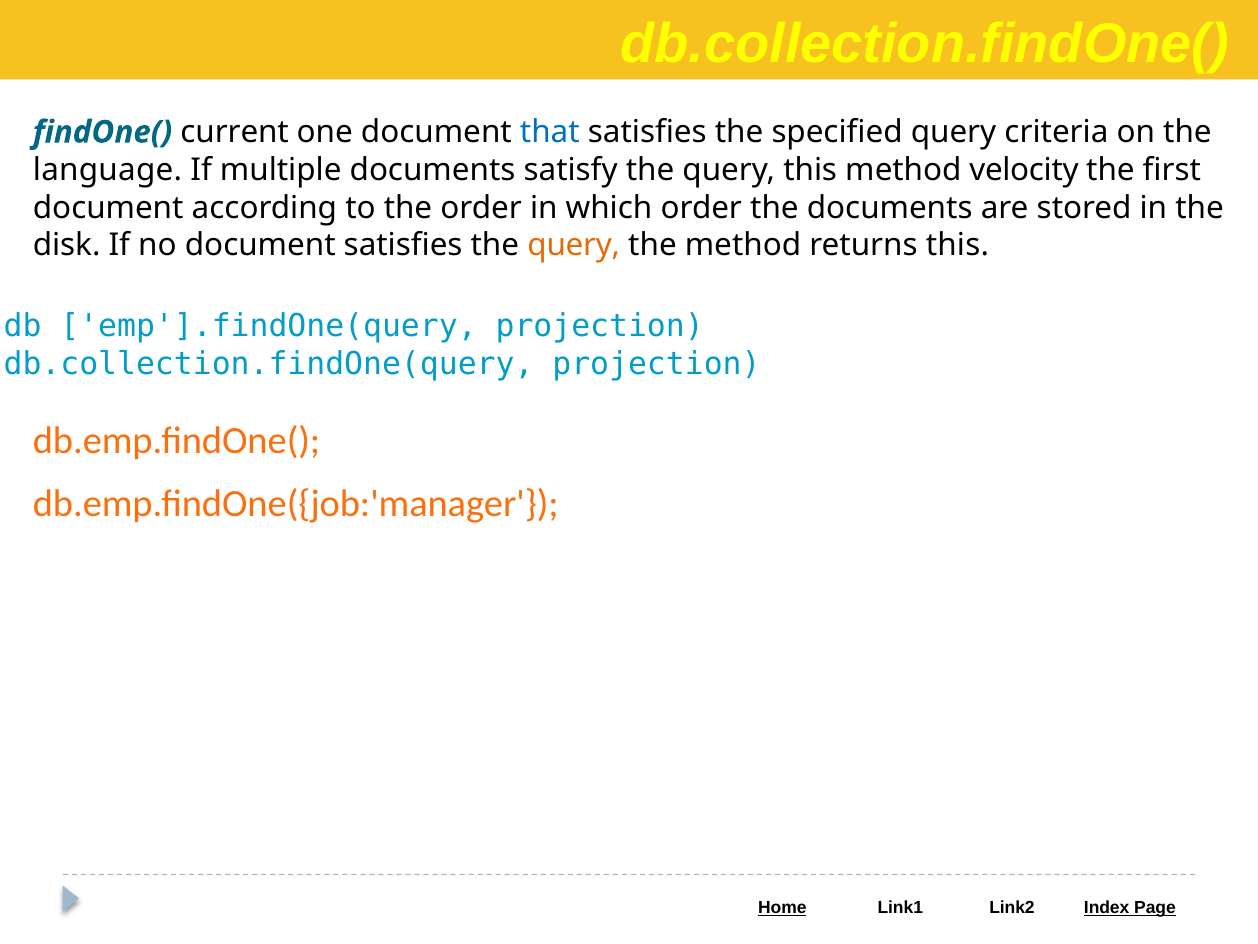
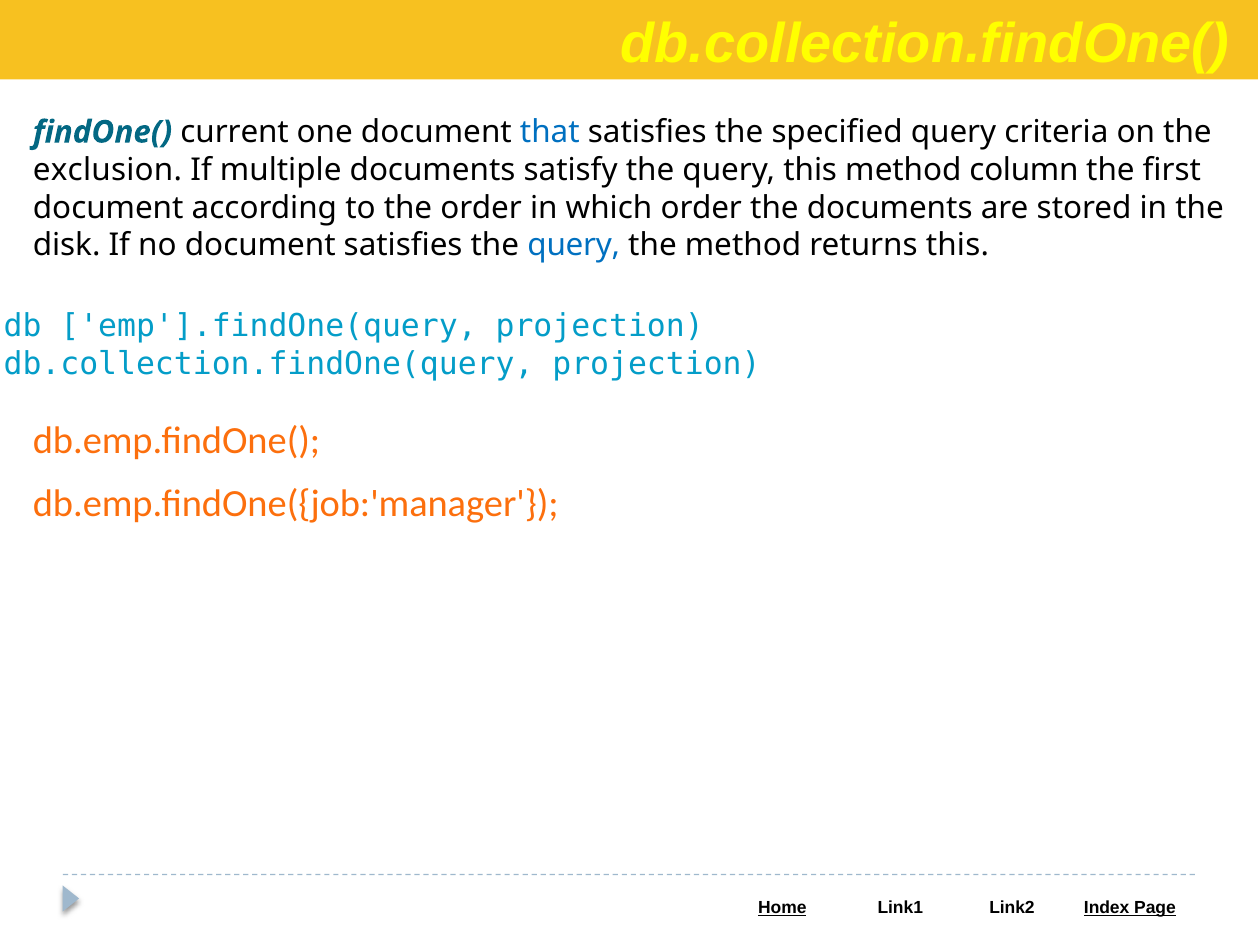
language: language -> exclusion
velocity: velocity -> column
query at (574, 245) colour: orange -> blue
